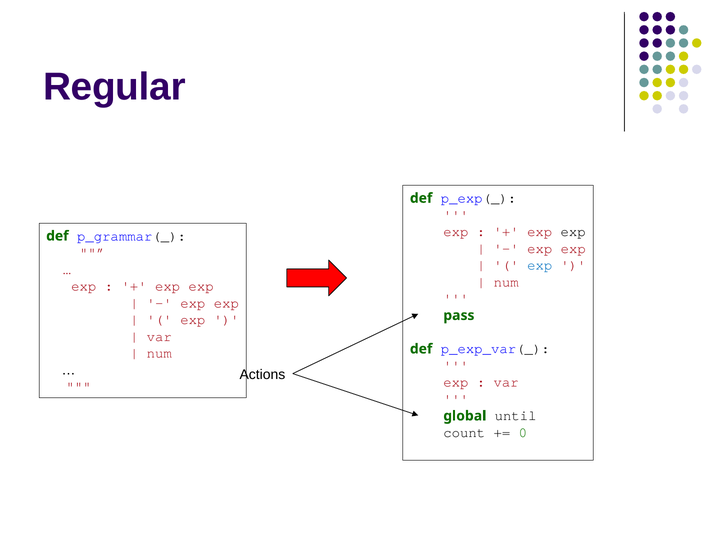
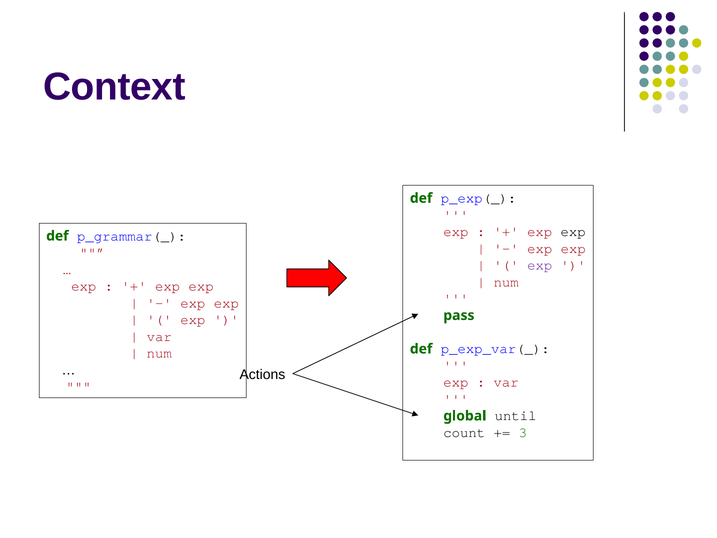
Regular: Regular -> Context
exp at (540, 265) colour: blue -> purple
0: 0 -> 3
